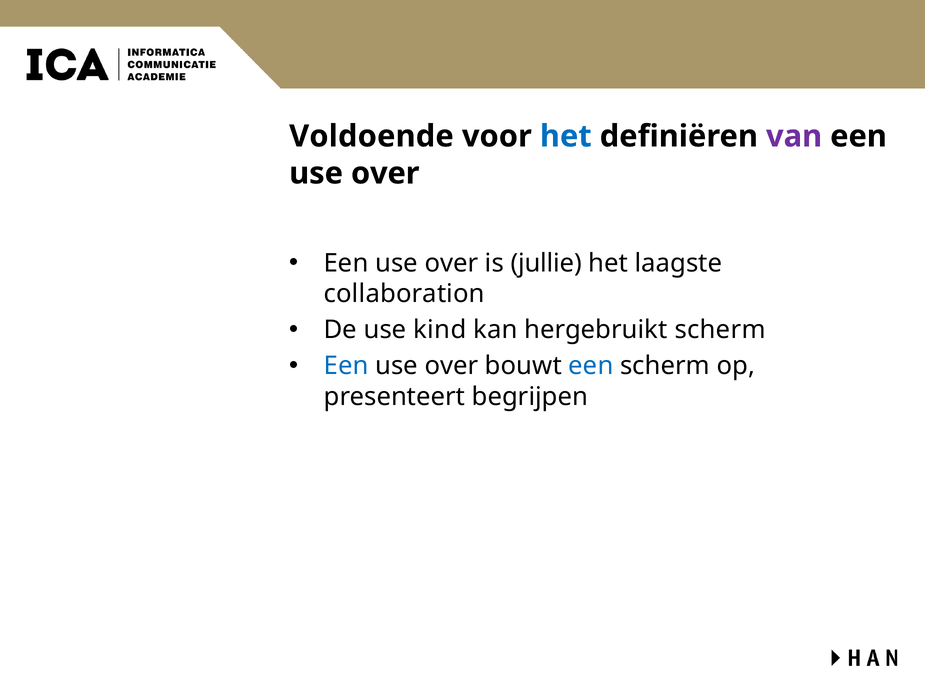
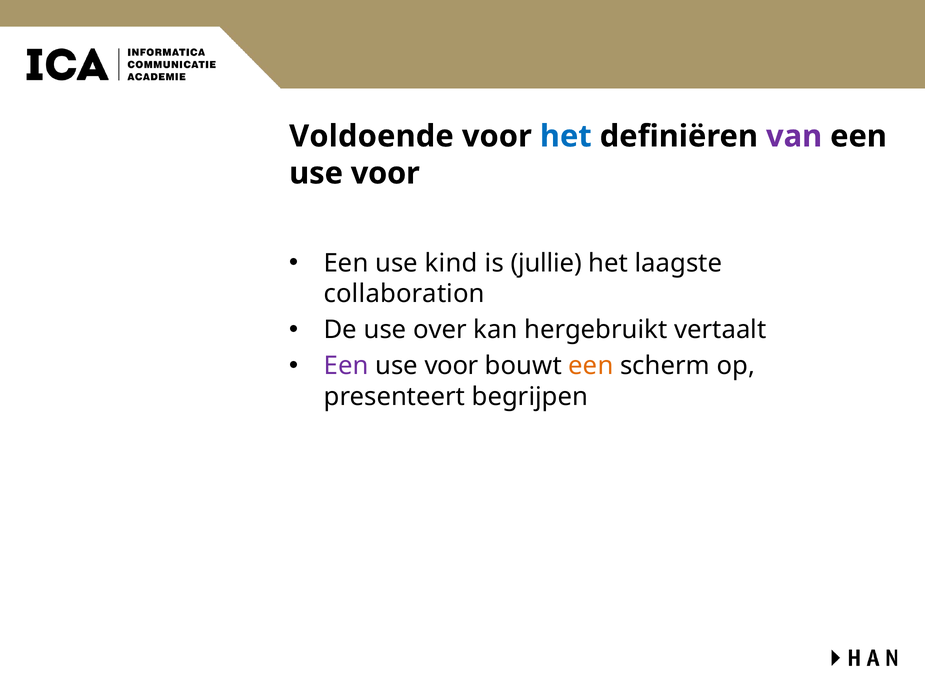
over at (385, 173): over -> voor
over at (451, 263): over -> kind
kind: kind -> over
hergebruikt scherm: scherm -> vertaalt
Een at (346, 366) colour: blue -> purple
over at (451, 366): over -> voor
een at (591, 366) colour: blue -> orange
